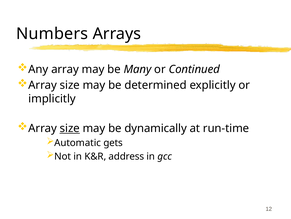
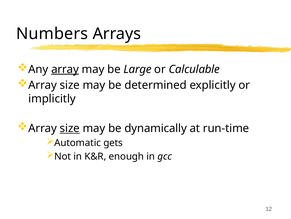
array at (65, 69) underline: none -> present
Many: Many -> Large
Continued: Continued -> Calculable
address: address -> enough
